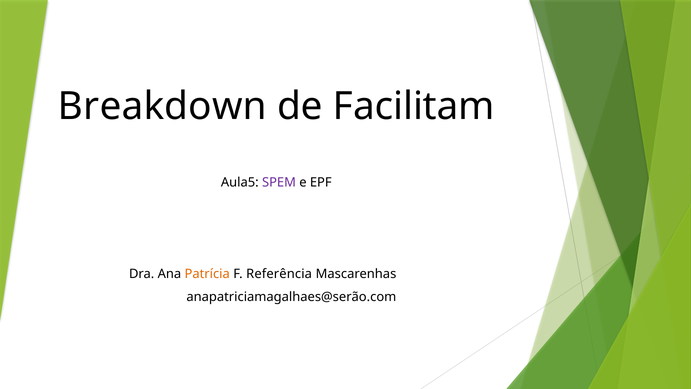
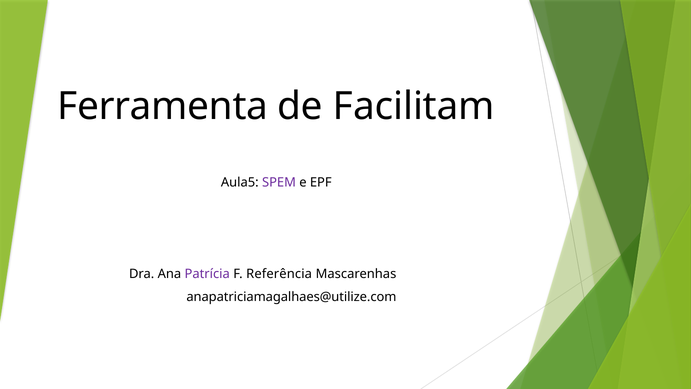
Breakdown: Breakdown -> Ferramenta
Patrícia colour: orange -> purple
anapatriciamagalhaes@serão.com: anapatriciamagalhaes@serão.com -> anapatriciamagalhaes@utilize.com
